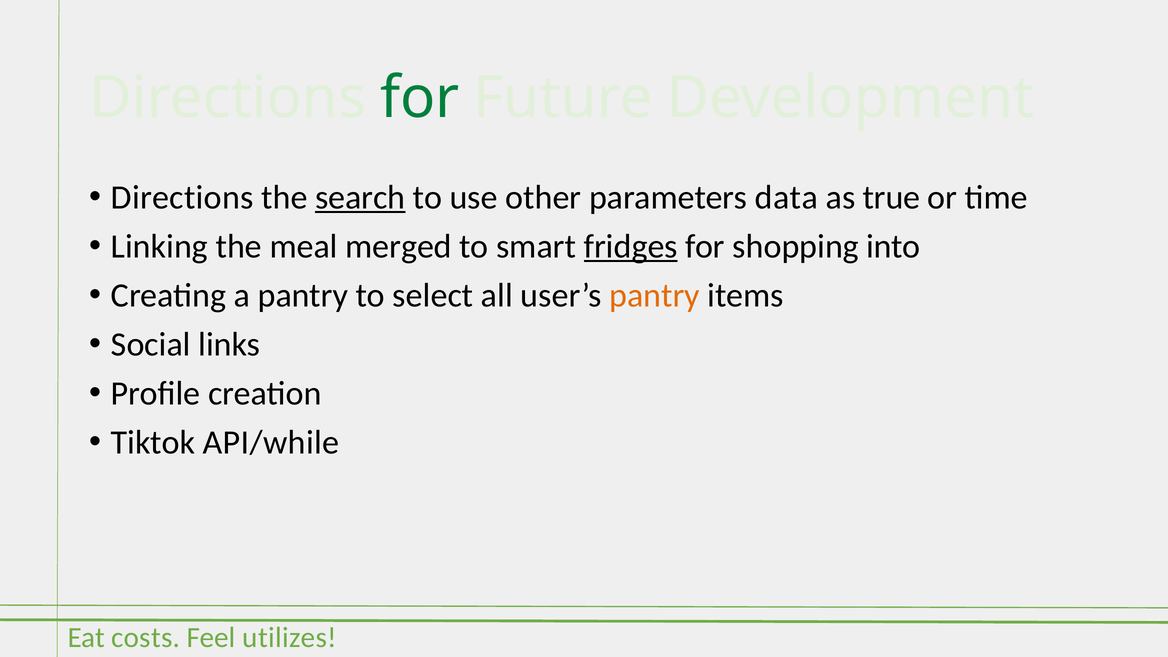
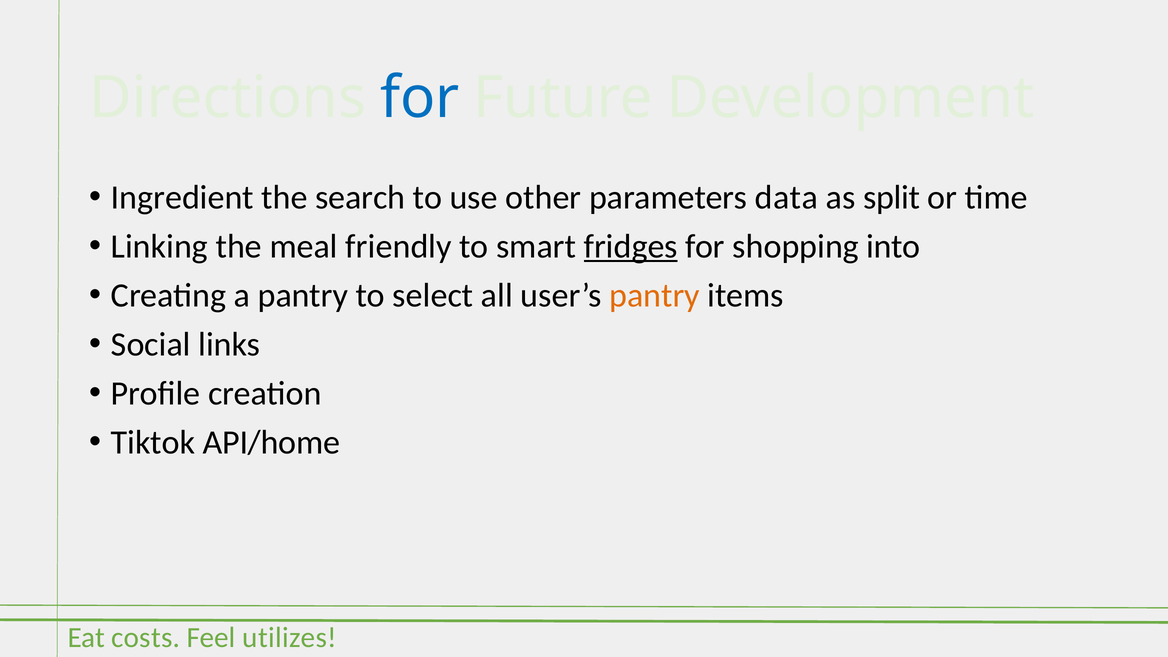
for at (420, 98) colour: green -> blue
Directions at (182, 197): Directions -> Ingredient
search underline: present -> none
true: true -> split
merged: merged -> friendly
API/while: API/while -> API/home
